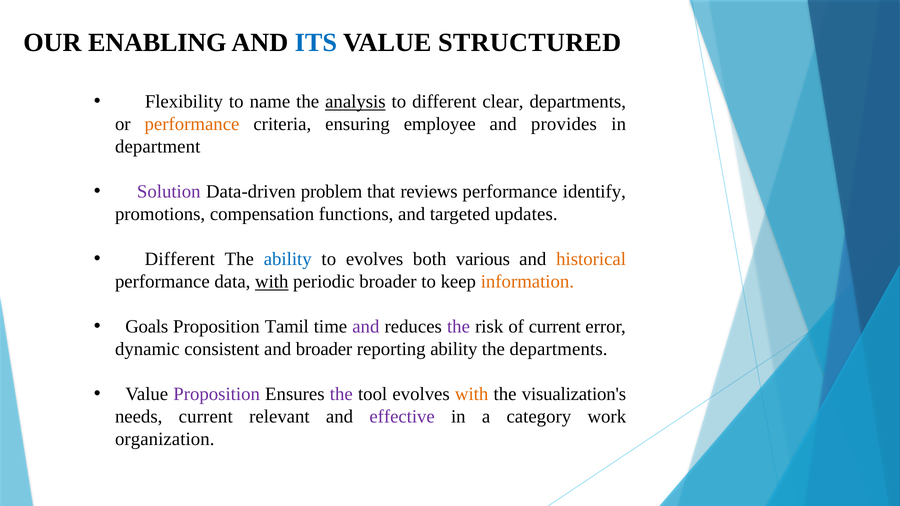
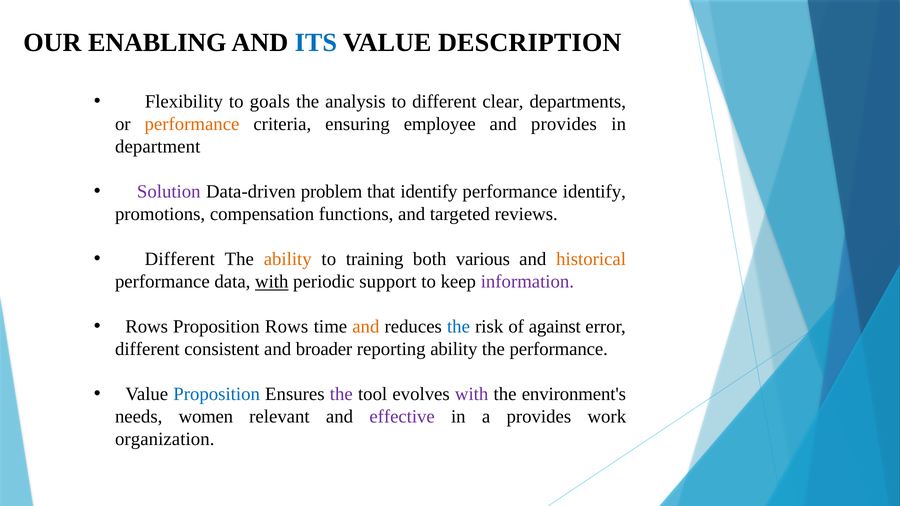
STRUCTURED: STRUCTURED -> DESCRIPTION
name: name -> goals
analysis underline: present -> none
that reviews: reviews -> identify
updates: updates -> reviews
ability at (288, 259) colour: blue -> orange
to evolves: evolves -> training
periodic broader: broader -> support
information colour: orange -> purple
Goals at (147, 327): Goals -> Rows
Proposition Tamil: Tamil -> Rows
and at (366, 327) colour: purple -> orange
the at (458, 327) colour: purple -> blue
of current: current -> against
dynamic at (147, 349): dynamic -> different
the departments: departments -> performance
Proposition at (217, 394) colour: purple -> blue
with at (472, 394) colour: orange -> purple
visualization's: visualization's -> environment's
needs current: current -> women
a category: category -> provides
